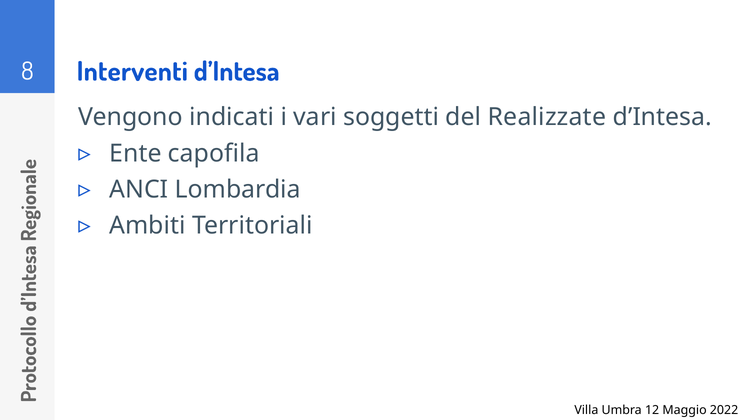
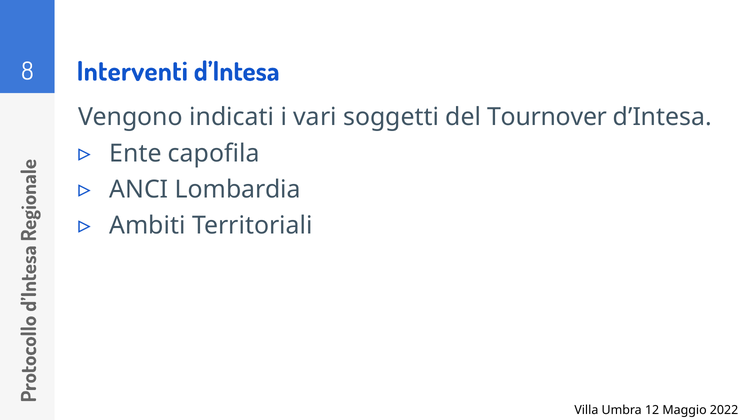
Realizzate: Realizzate -> Tournover
